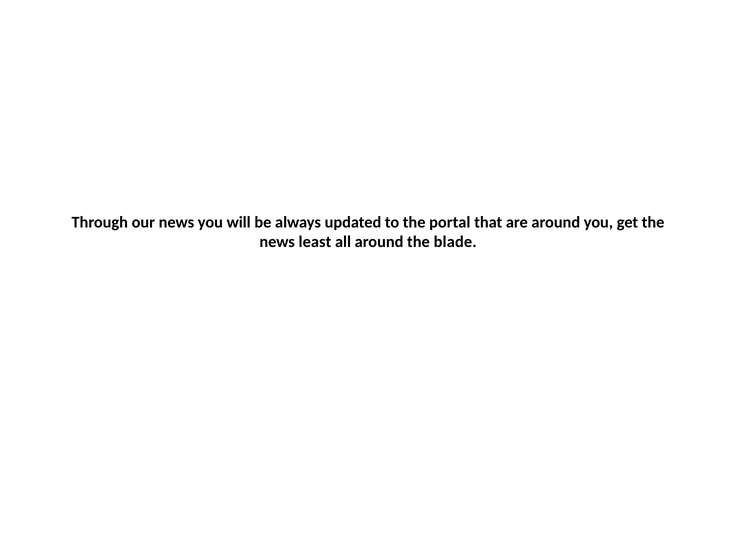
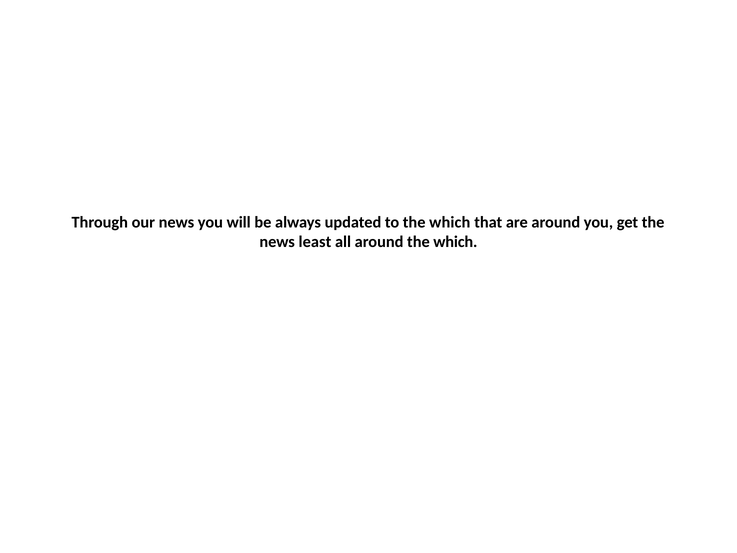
to the portal: portal -> which
around the blade: blade -> which
